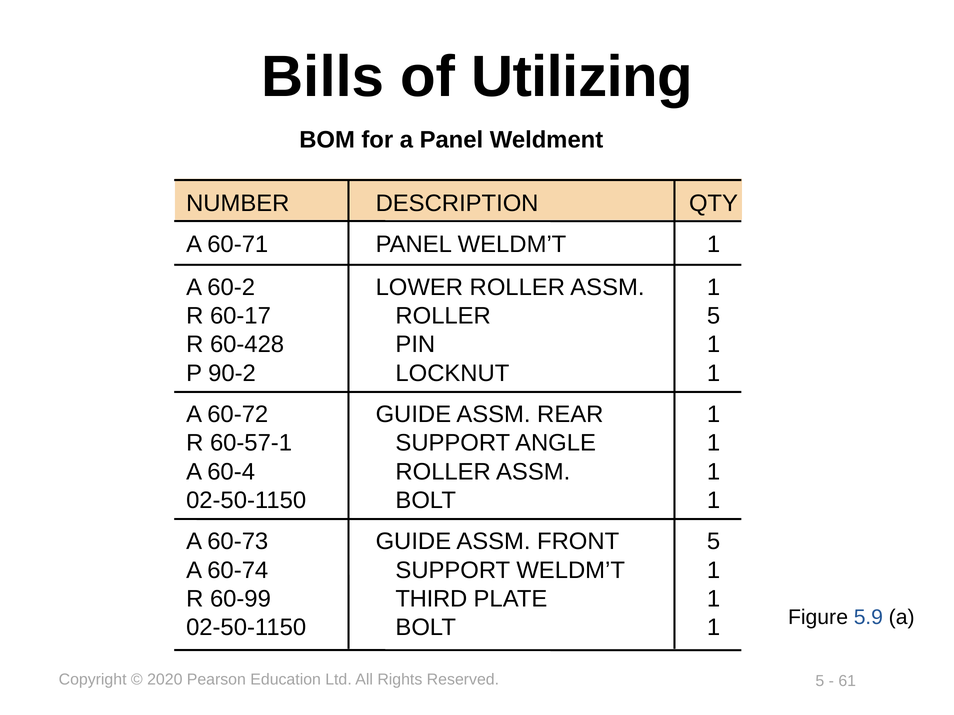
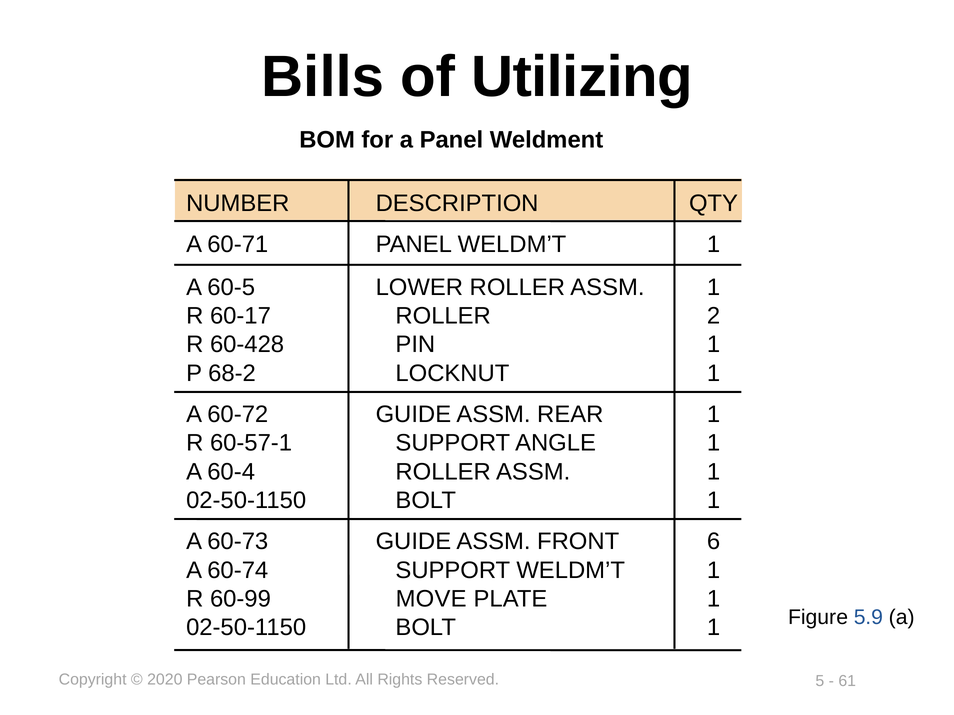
60-2: 60-2 -> 60-5
ROLLER 5: 5 -> 2
90-2: 90-2 -> 68-2
FRONT 5: 5 -> 6
THIRD: THIRD -> MOVE
